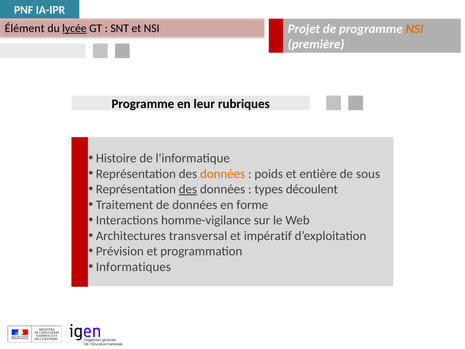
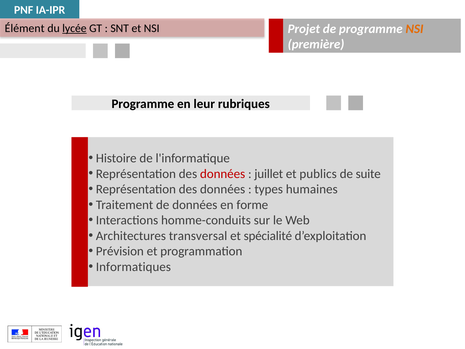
données at (223, 174) colour: orange -> red
poids: poids -> juillet
entière: entière -> publics
sous: sous -> suite
des at (188, 189) underline: present -> none
découlent: découlent -> humaines
homme-vigilance: homme-vigilance -> homme-conduits
impératif: impératif -> spécialité
